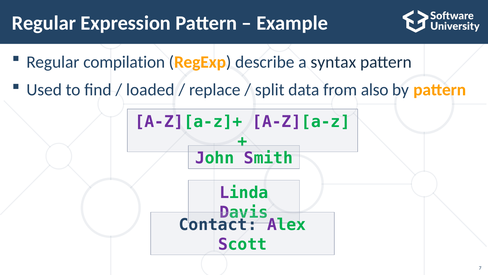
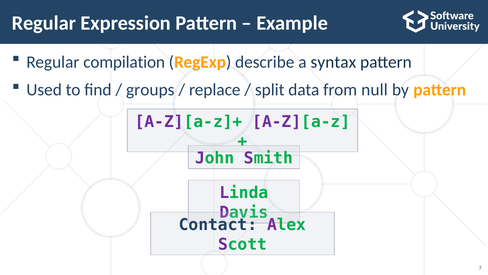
loaded: loaded -> groups
also: also -> null
